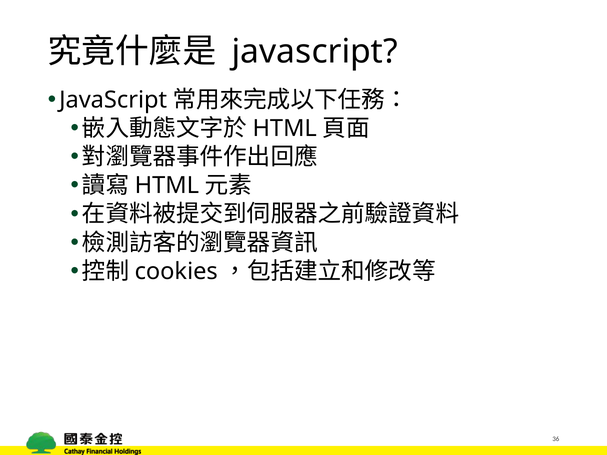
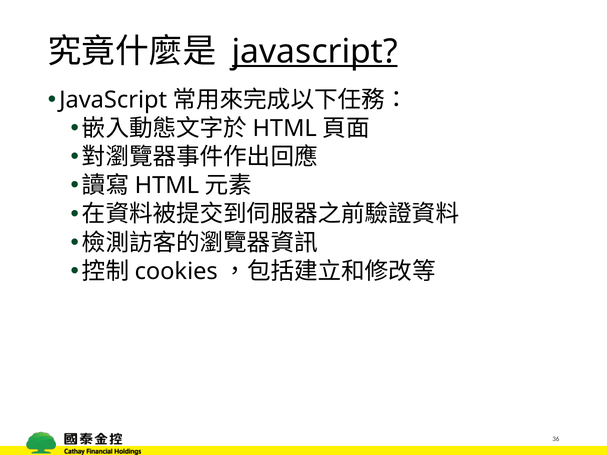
javascript at (315, 52) underline: none -> present
